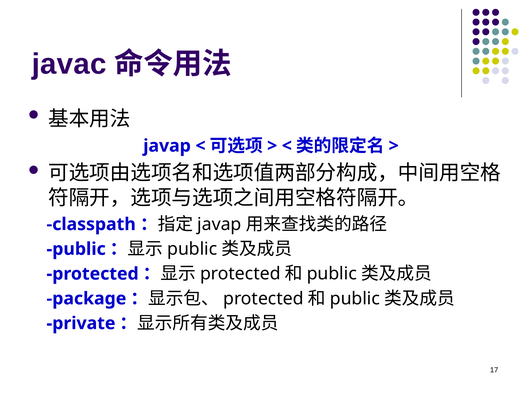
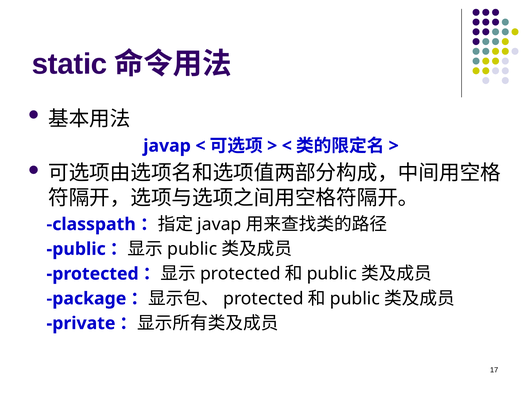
javac: javac -> static
